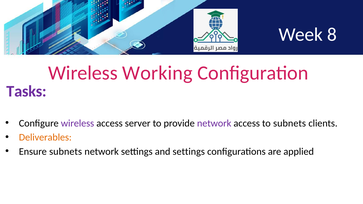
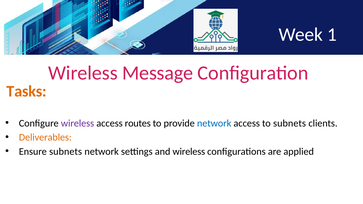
8: 8 -> 1
Working: Working -> Message
Tasks colour: purple -> orange
server: server -> routes
network at (214, 123) colour: purple -> blue
and settings: settings -> wireless
